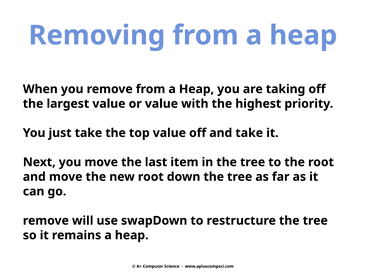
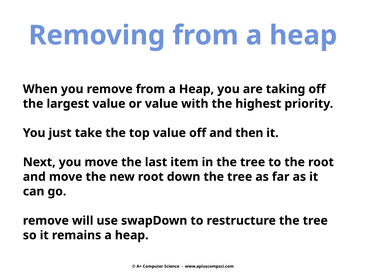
and take: take -> then
